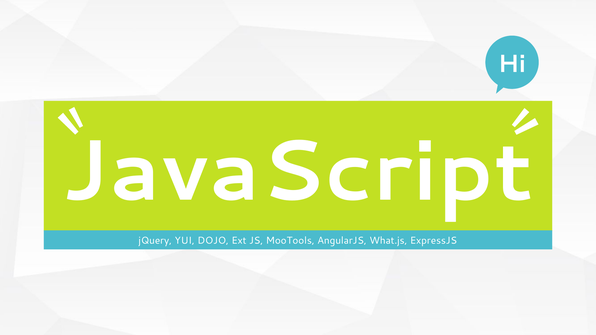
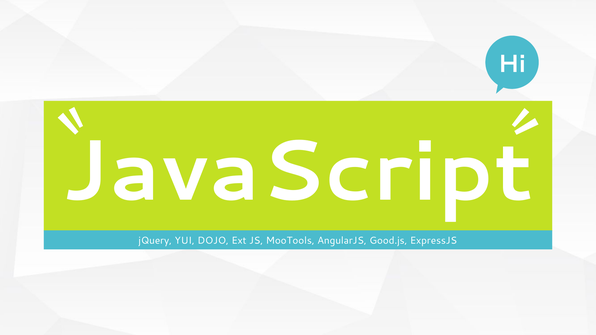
What.js: What.js -> Good.js
